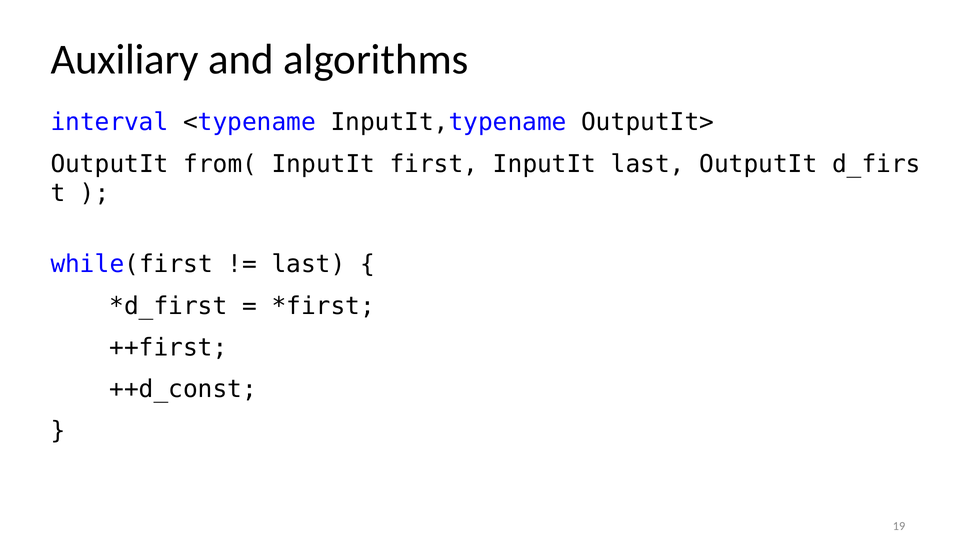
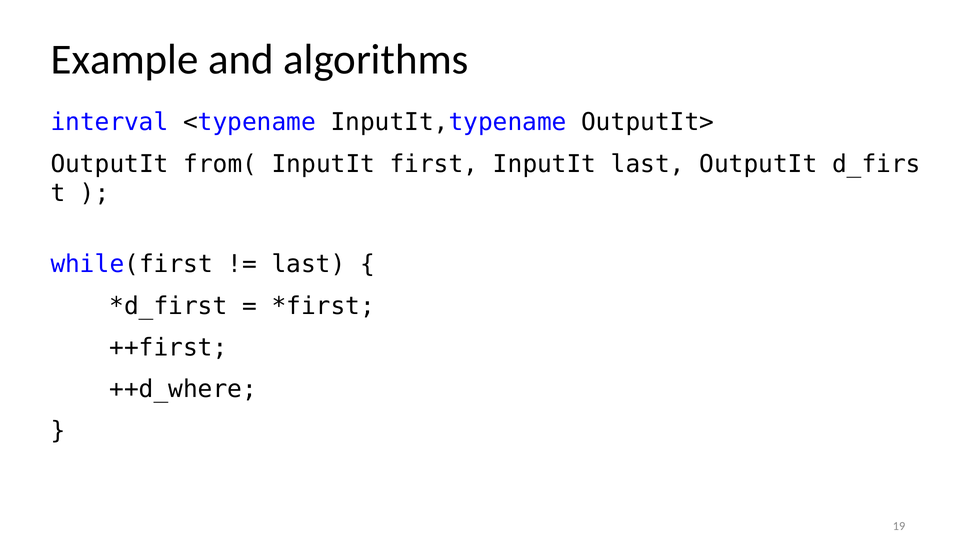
Auxiliary: Auxiliary -> Example
++d_const: ++d_const -> ++d_where
